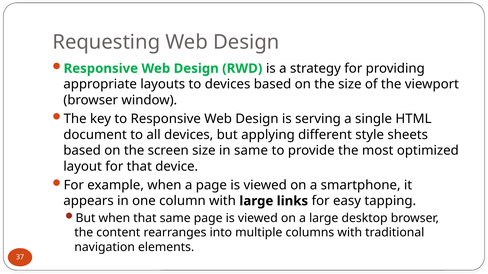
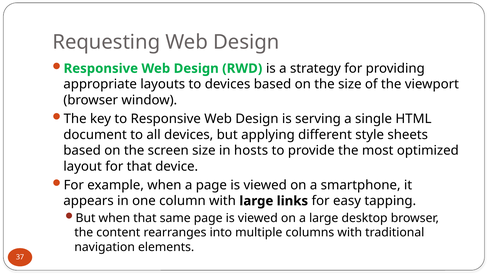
in same: same -> hosts
